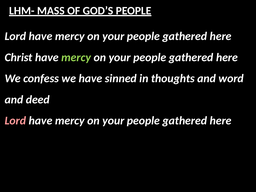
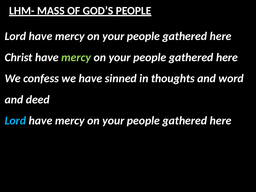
Lord at (15, 121) colour: pink -> light blue
